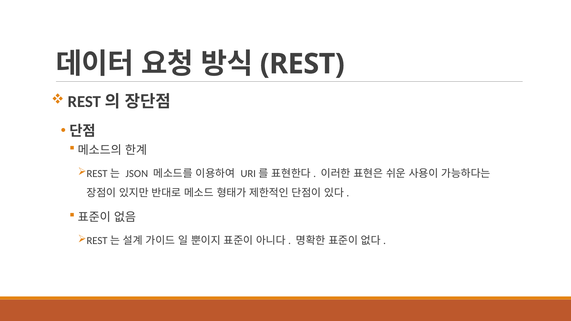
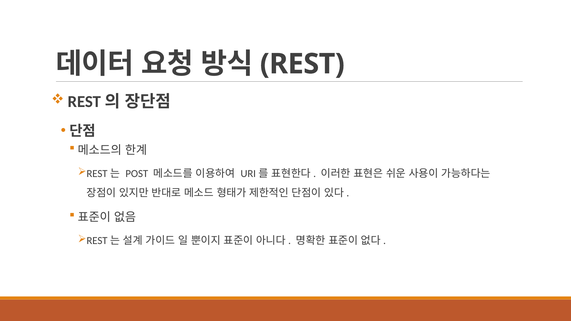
JSON: JSON -> POST
